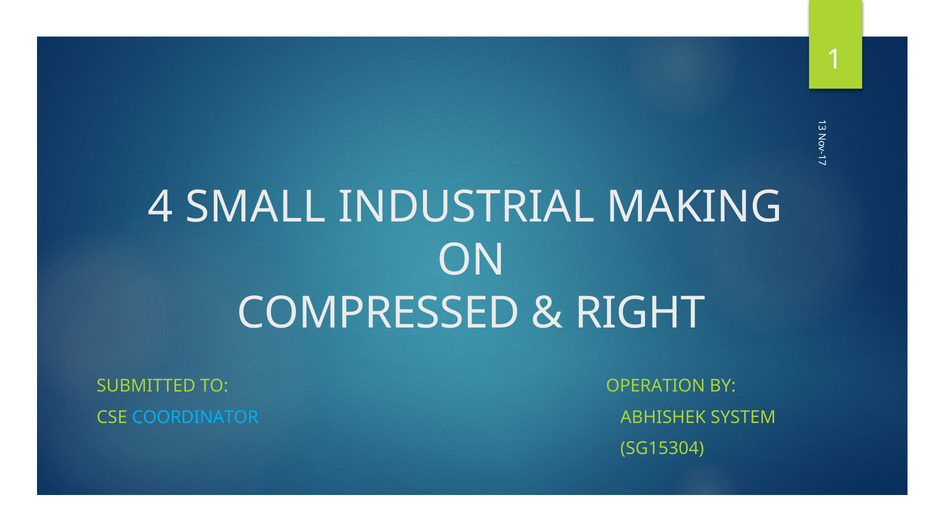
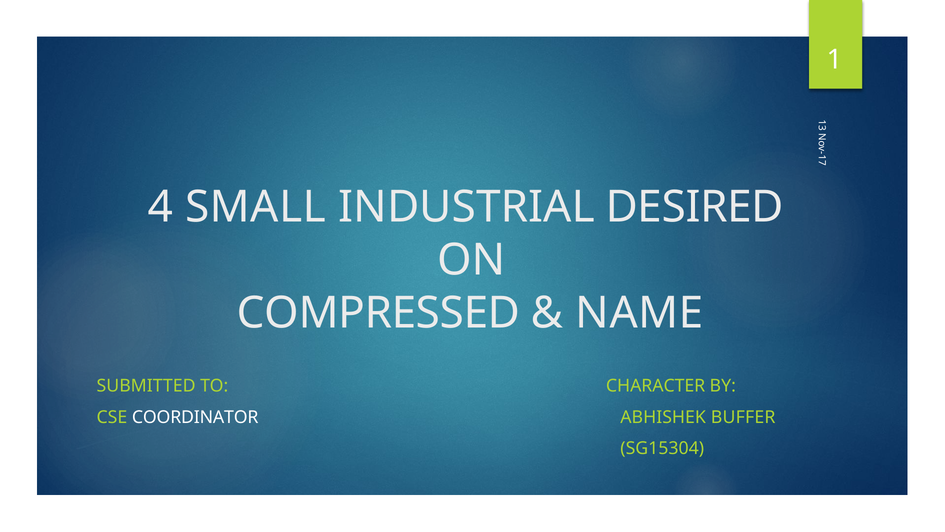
MAKING: MAKING -> DESIRED
RIGHT: RIGHT -> NAME
OPERATION: OPERATION -> CHARACTER
COORDINATOR colour: light blue -> white
SYSTEM: SYSTEM -> BUFFER
